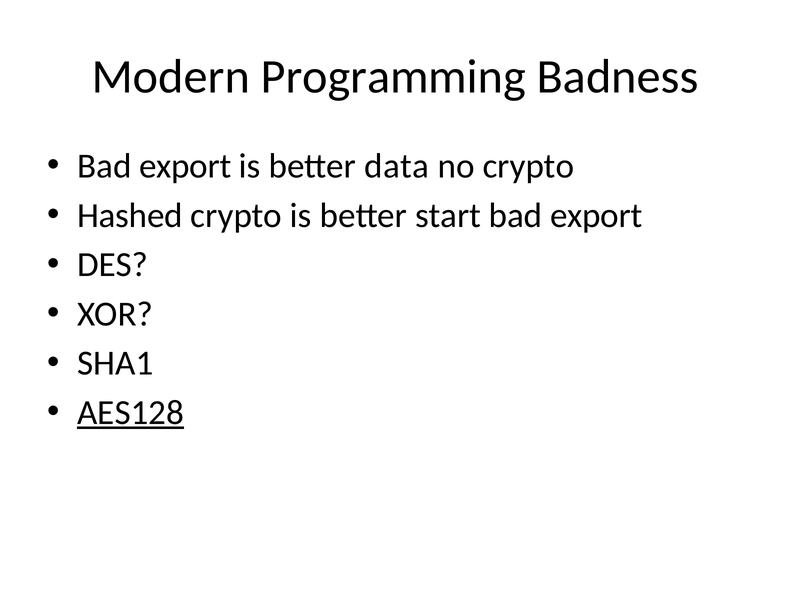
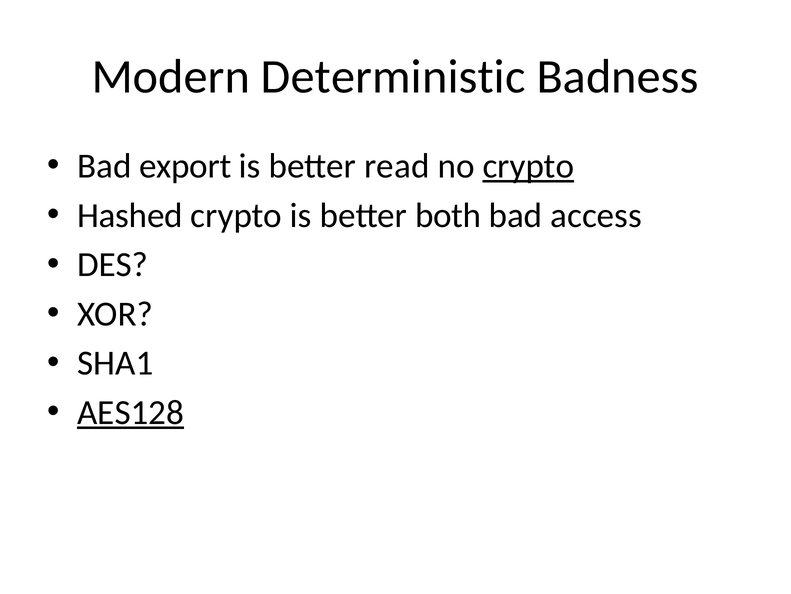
Programming: Programming -> Deterministic
data: data -> read
crypto at (528, 166) underline: none -> present
start: start -> both
export at (596, 215): export -> access
